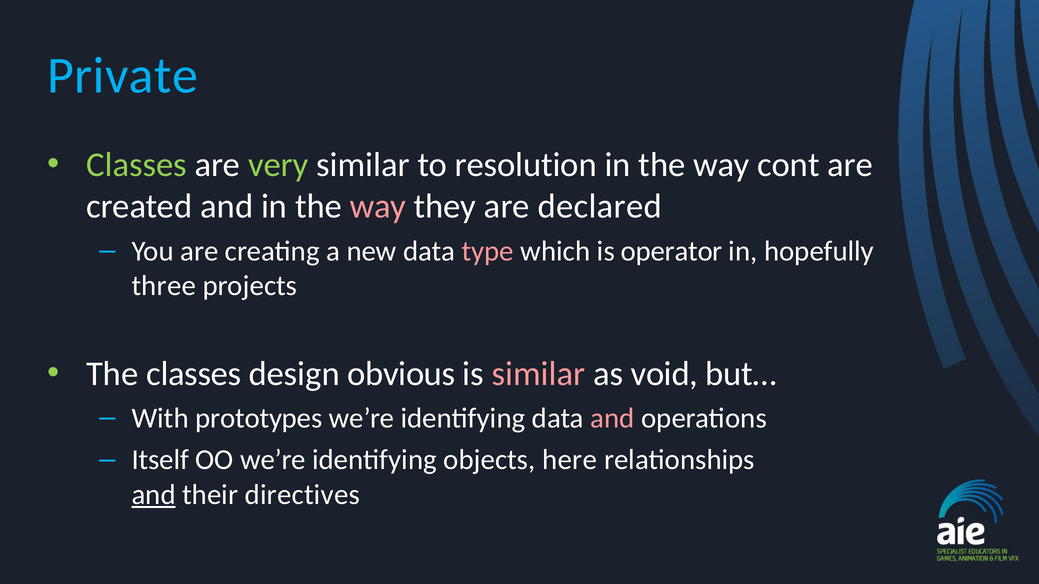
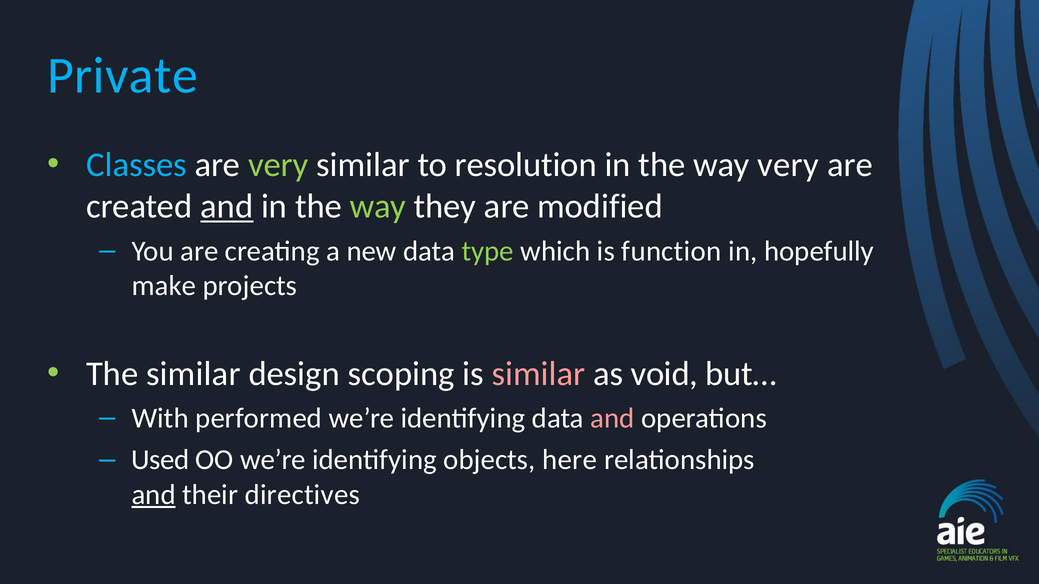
Classes at (137, 165) colour: light green -> light blue
way cont: cont -> very
and at (227, 207) underline: none -> present
way at (378, 207) colour: pink -> light green
declared: declared -> modified
type colour: pink -> light green
operator: operator -> function
three: three -> make
The classes: classes -> similar
obvious: obvious -> scoping
prototypes: prototypes -> performed
Itself: Itself -> Used
